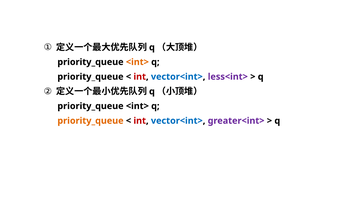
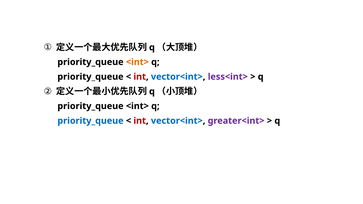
priority_queue at (90, 121) colour: orange -> blue
